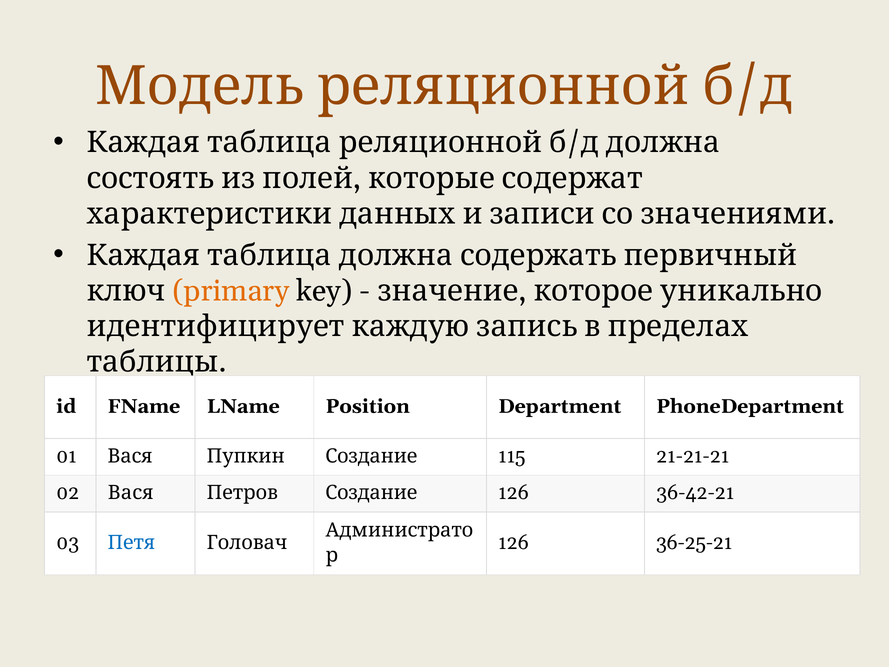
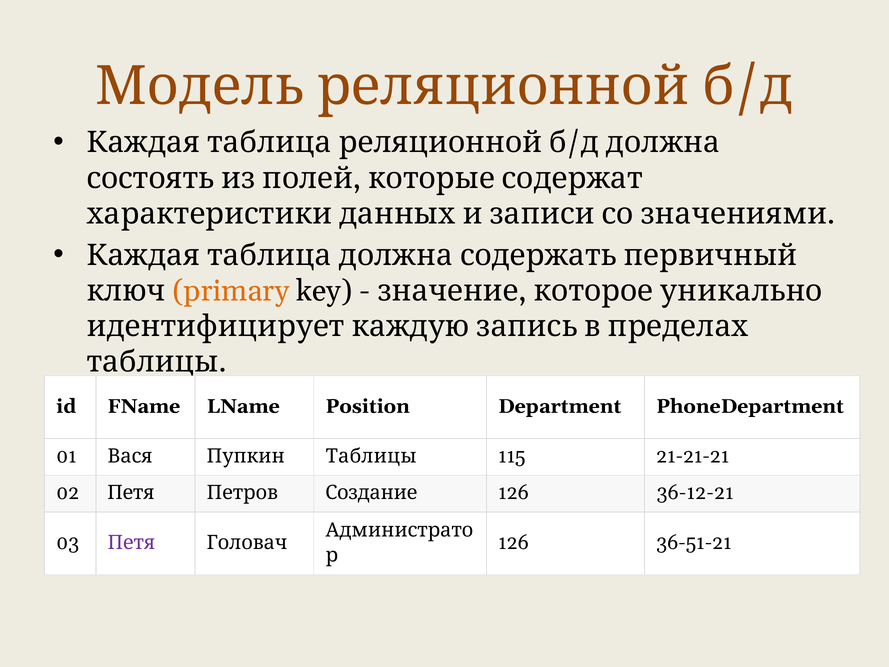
Пупкин Создание: Создание -> Таблицы
02 Вася: Вася -> Петя
36-42-21: 36-42-21 -> 36-12-21
Петя at (131, 542) colour: blue -> purple
36-25-21: 36-25-21 -> 36-51-21
